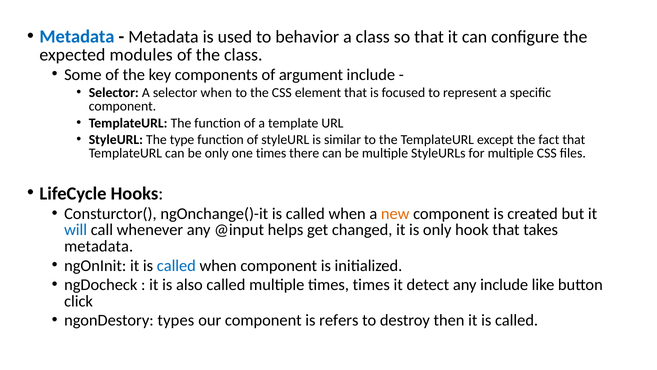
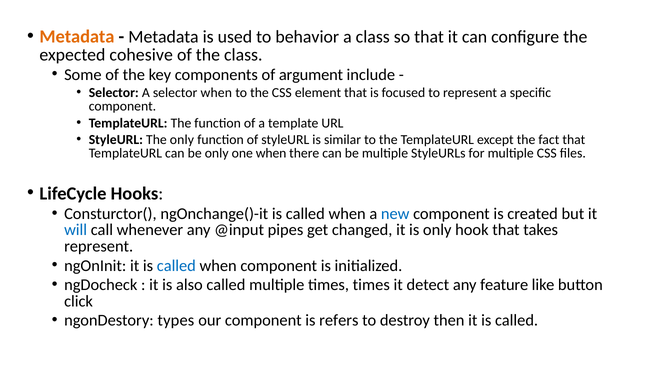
Metadata at (77, 37) colour: blue -> orange
modules: modules -> cohesive
The type: type -> only
one times: times -> when
new colour: orange -> blue
helps: helps -> pipes
metadata at (99, 246): metadata -> represent
any include: include -> feature
